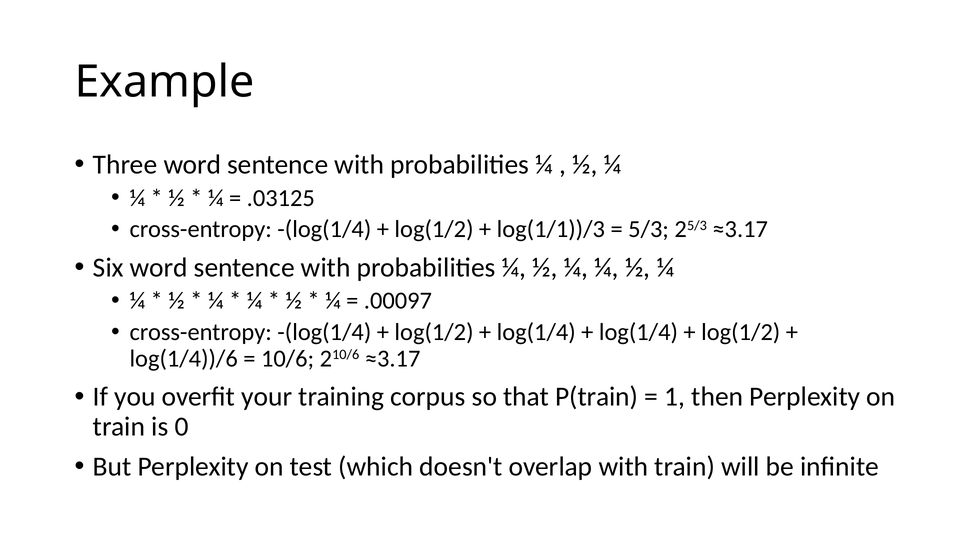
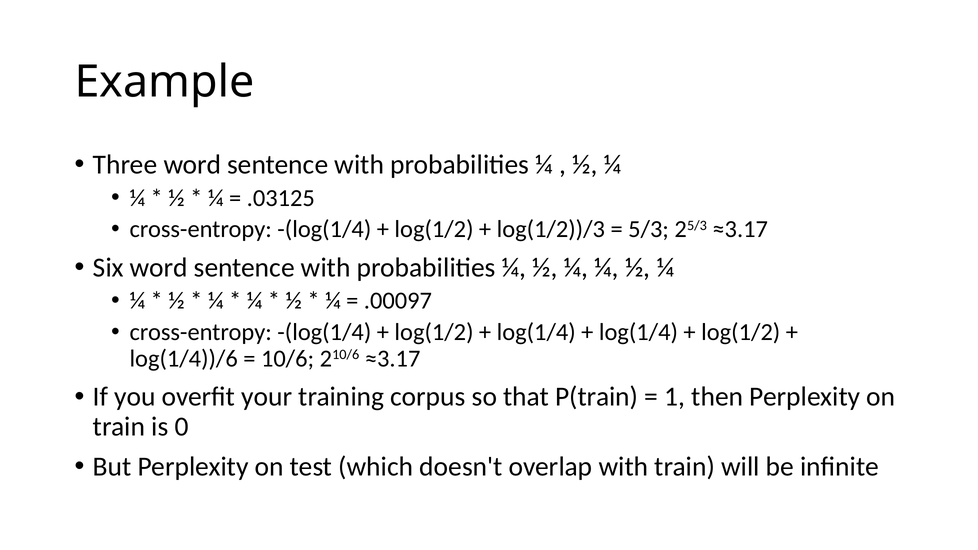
log(1/1))/3: log(1/1))/3 -> log(1/2))/3
